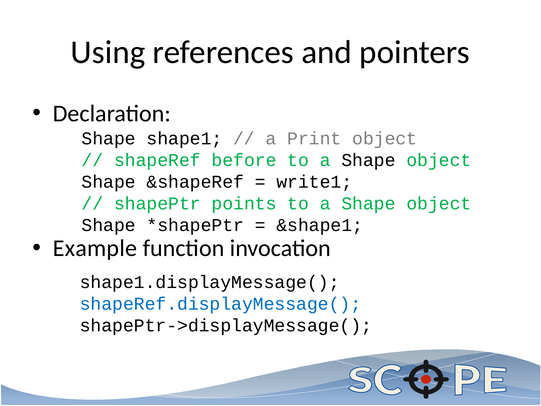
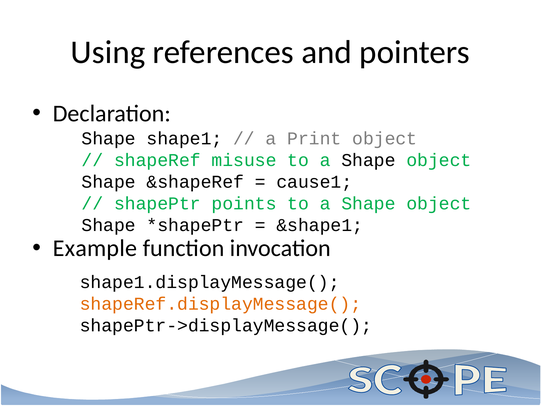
before: before -> misuse
write1: write1 -> cause1
shapeRef.displayMessage( colour: blue -> orange
